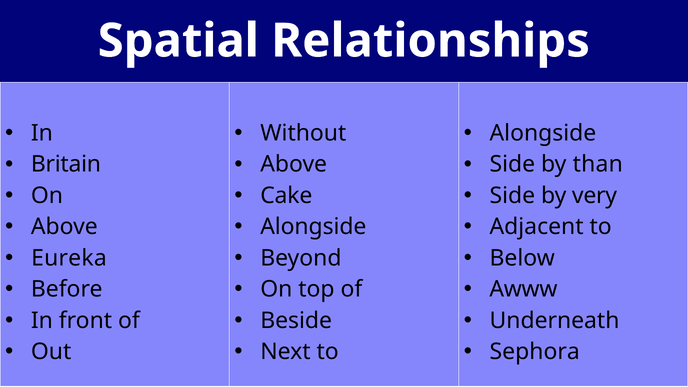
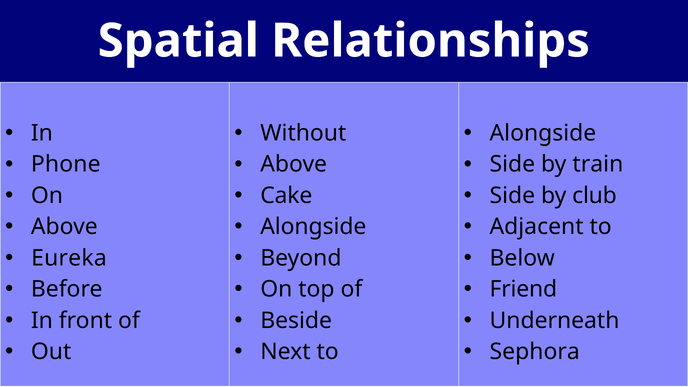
Britain: Britain -> Phone
than: than -> train
very: very -> club
Awww: Awww -> Friend
